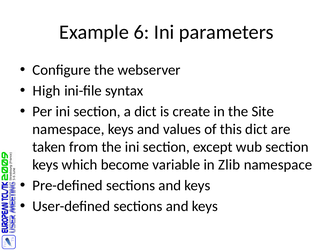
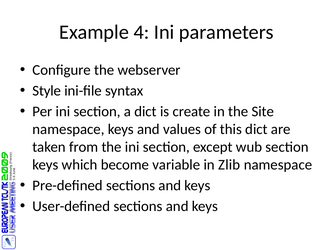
6: 6 -> 4
High: High -> Style
